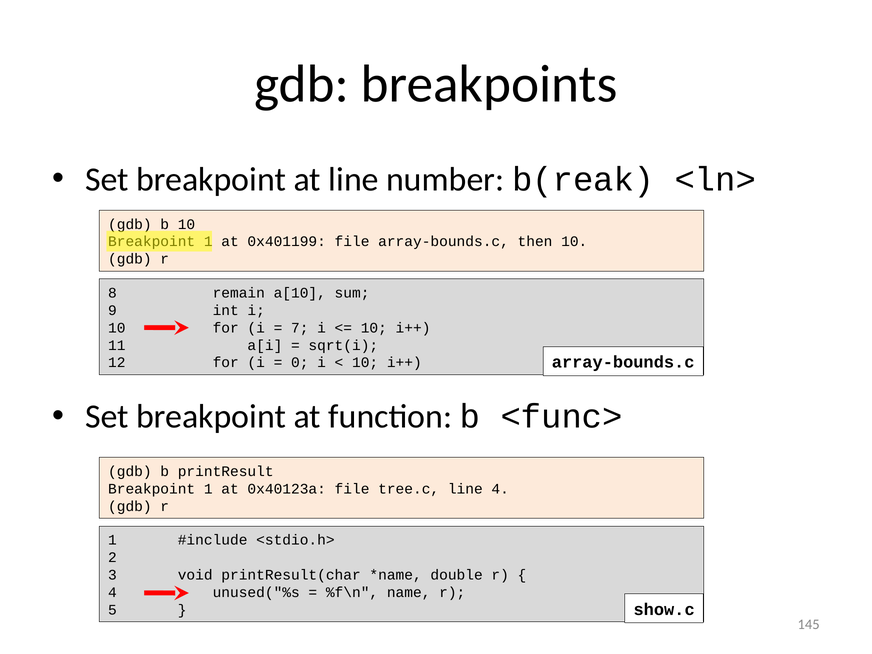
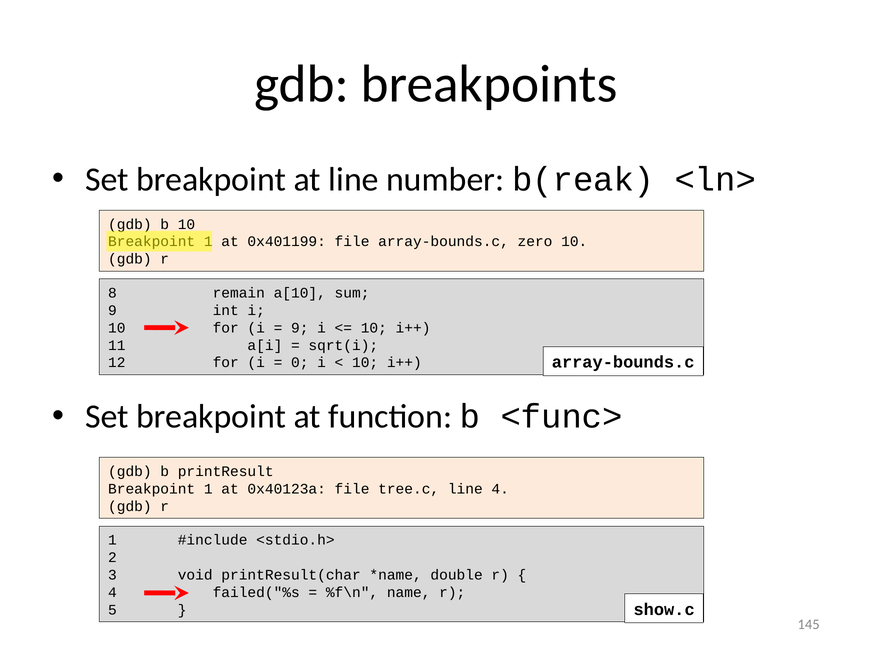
then: then -> zero
7 at (300, 328): 7 -> 9
unused("%s: unused("%s -> failed("%s
